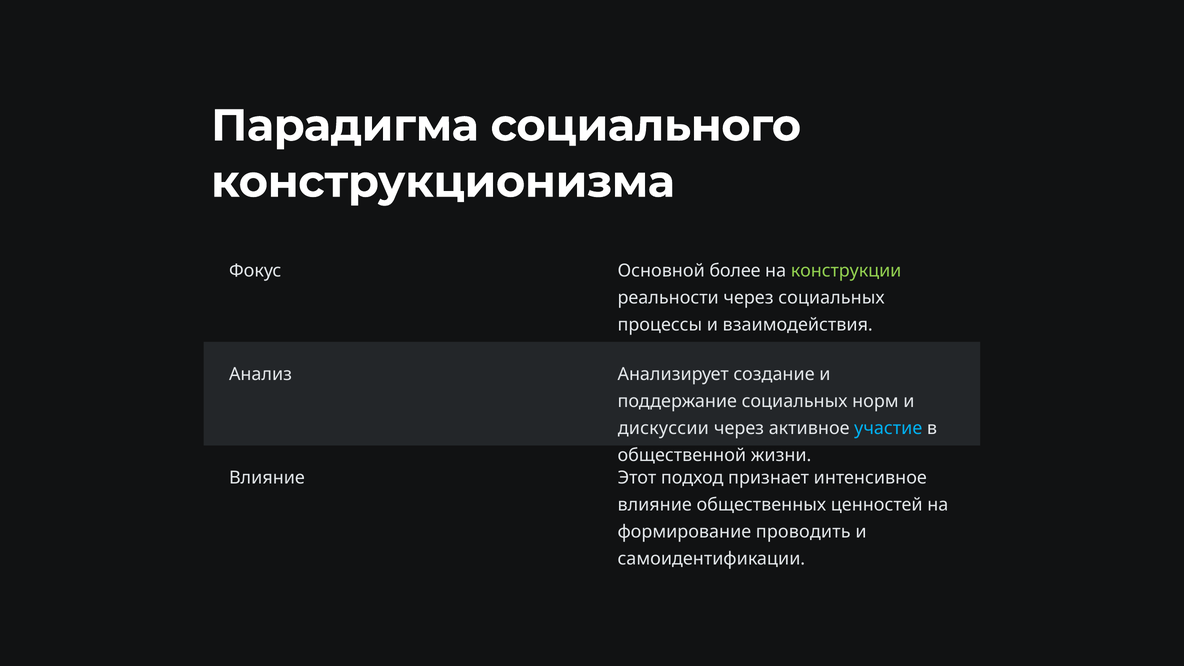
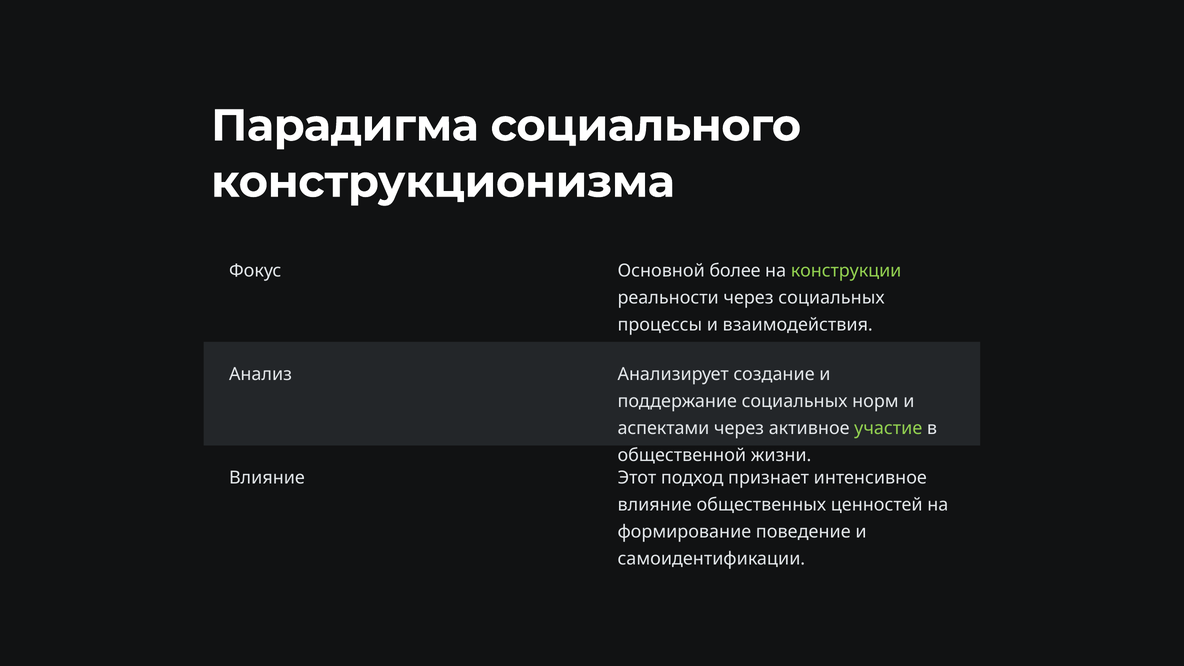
дискуссии: дискуссии -> аспектами
участие colour: light blue -> light green
проводить: проводить -> поведение
